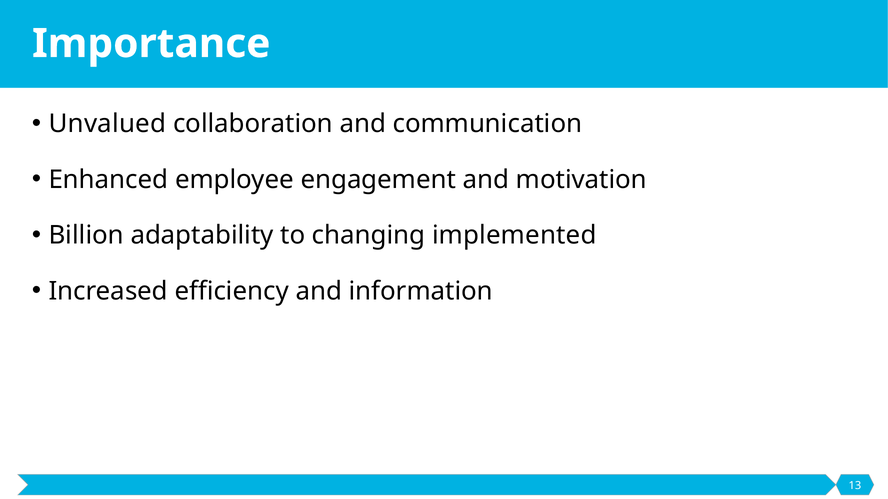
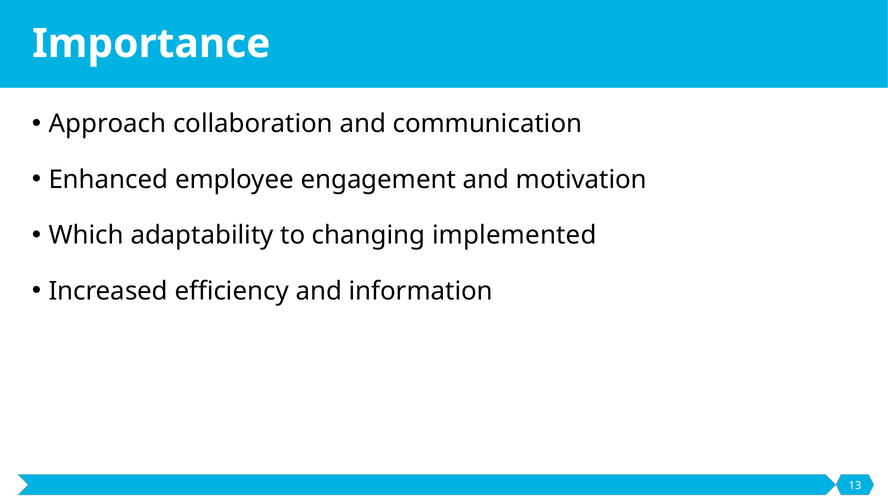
Unvalued: Unvalued -> Approach
Billion: Billion -> Which
